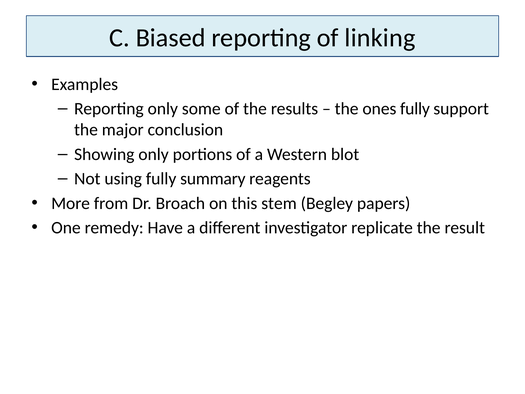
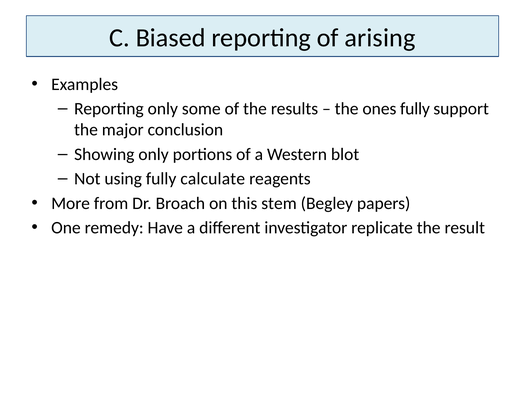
linking: linking -> arising
summary: summary -> calculate
